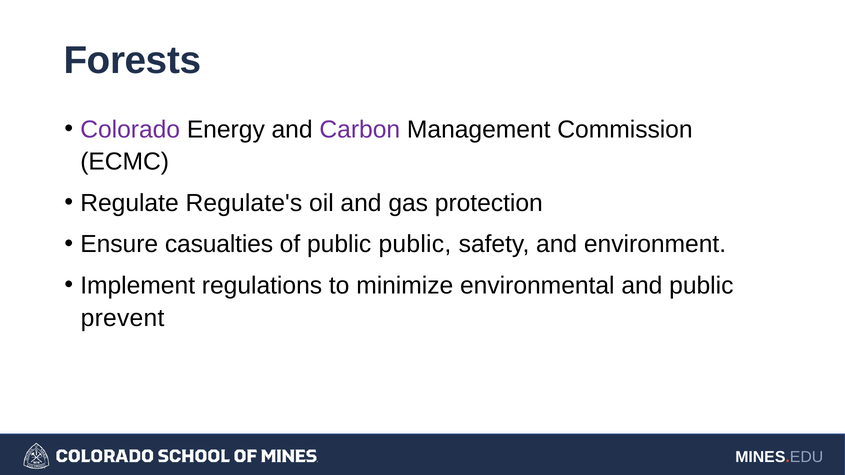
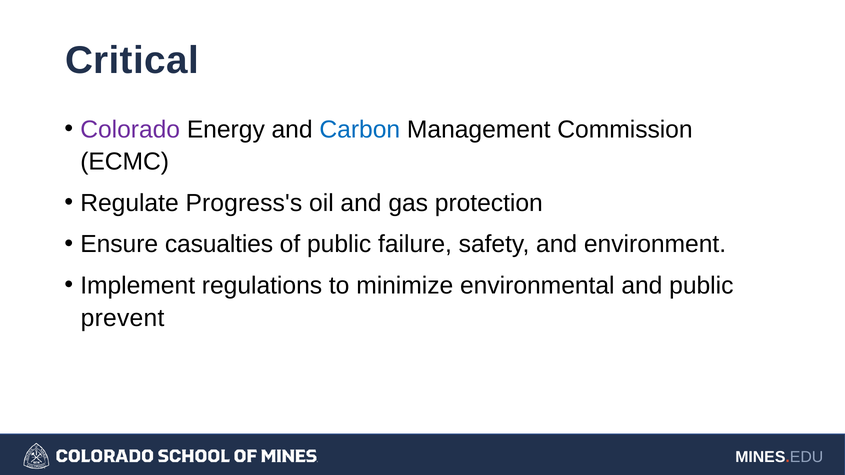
Forests: Forests -> Critical
Carbon colour: purple -> blue
Regulate's: Regulate's -> Progress's
public public: public -> failure
